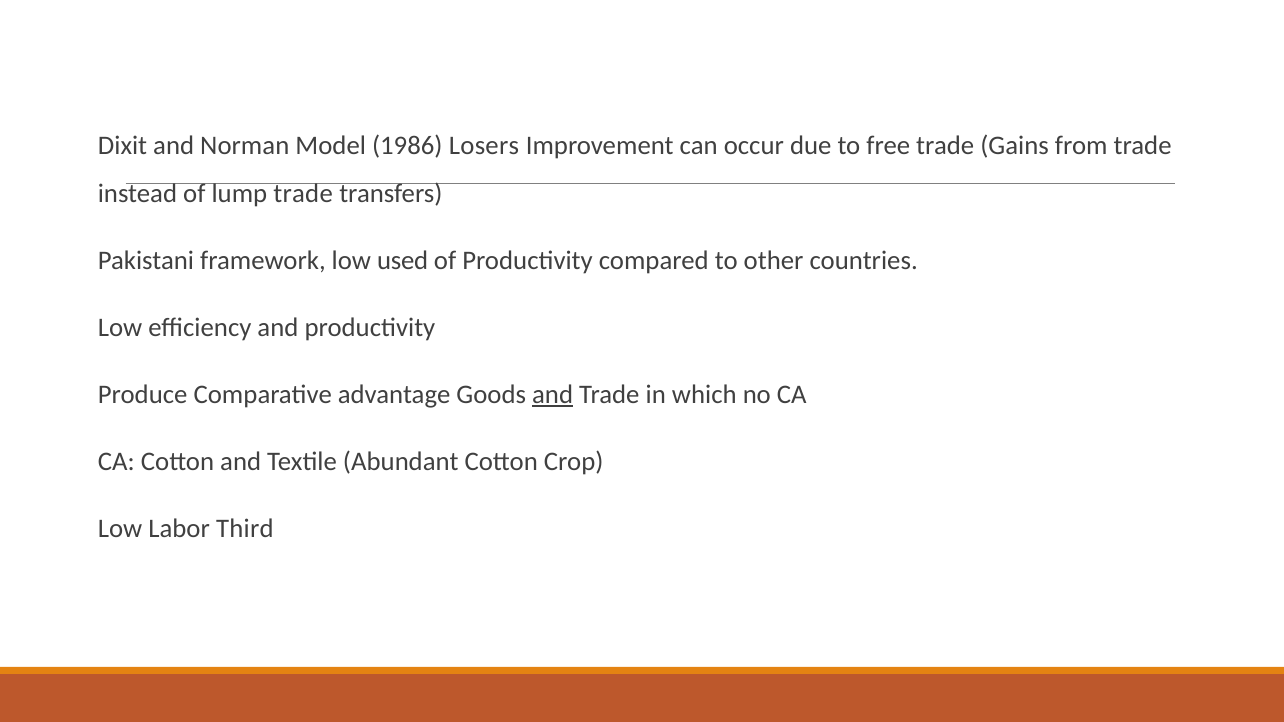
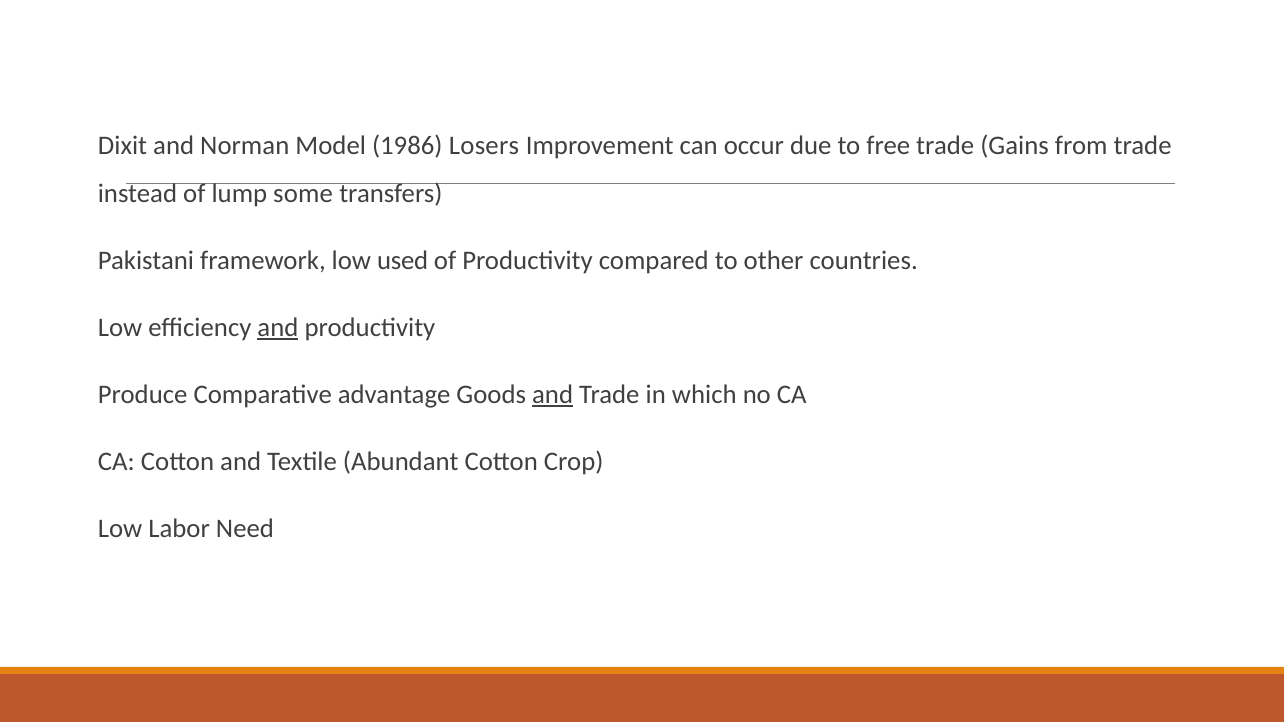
lump trade: trade -> some
and at (278, 328) underline: none -> present
Third: Third -> Need
